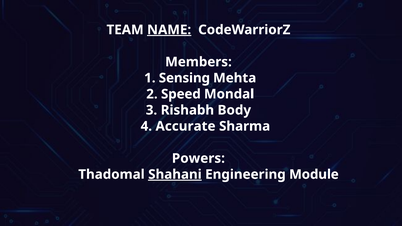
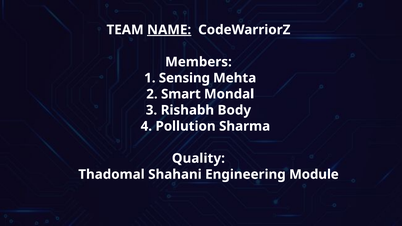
Speed: Speed -> Smart
Accurate: Accurate -> Pollution
Powers: Powers -> Quality
Shahani underline: present -> none
